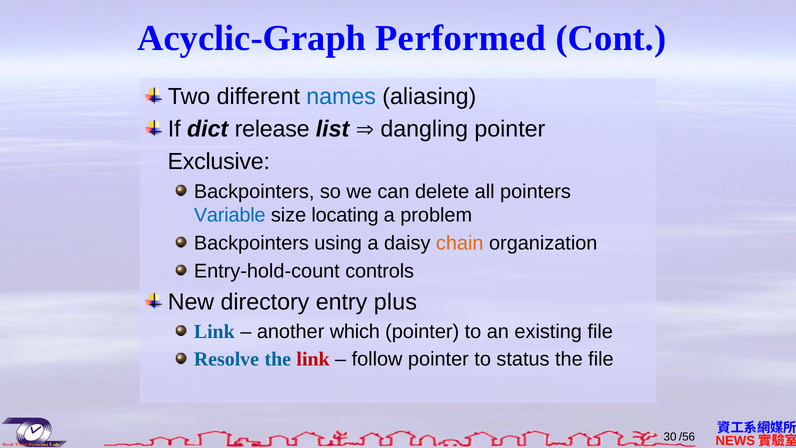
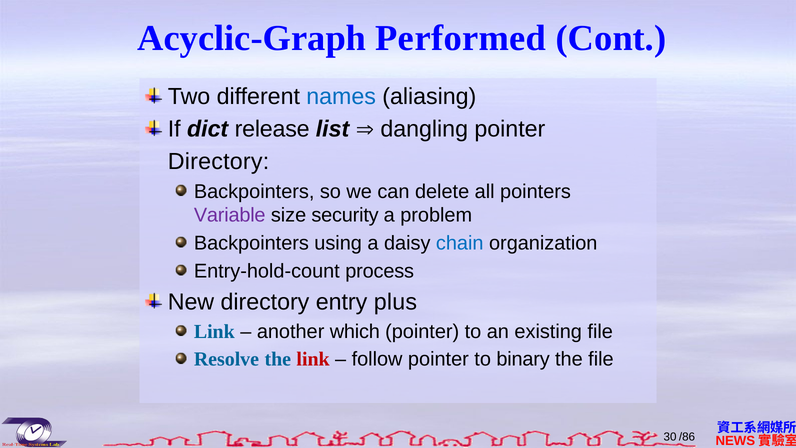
Exclusive at (219, 162): Exclusive -> Directory
Variable colour: blue -> purple
locating: locating -> security
chain colour: orange -> blue
controls: controls -> process
status: status -> binary
/56: /56 -> /86
